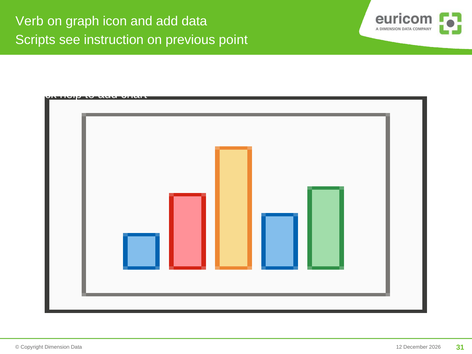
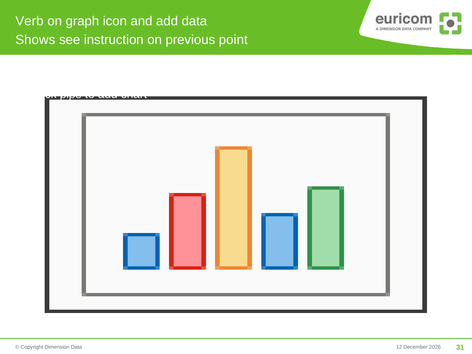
Scripts: Scripts -> Shows
help: help -> pipe
